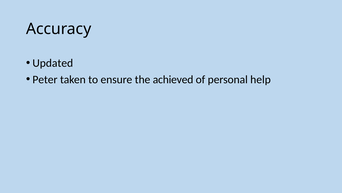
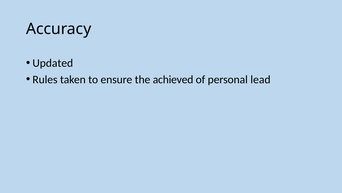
Peter: Peter -> Rules
help: help -> lead
